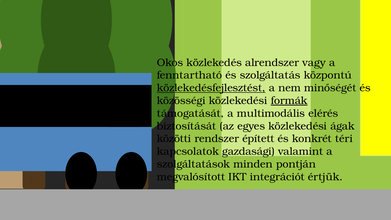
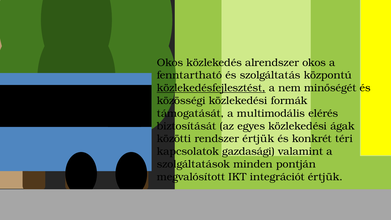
alrendszer vagy: vagy -> okos
formák underline: present -> none
rendszer épített: épített -> értjük
